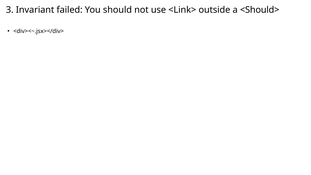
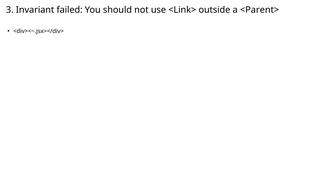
<Should>: <Should> -> <Parent>
